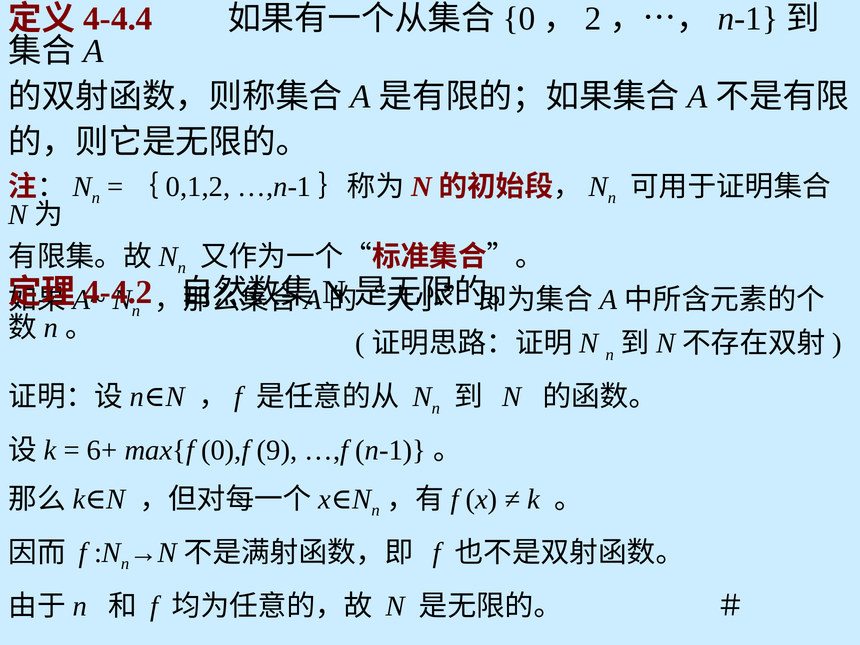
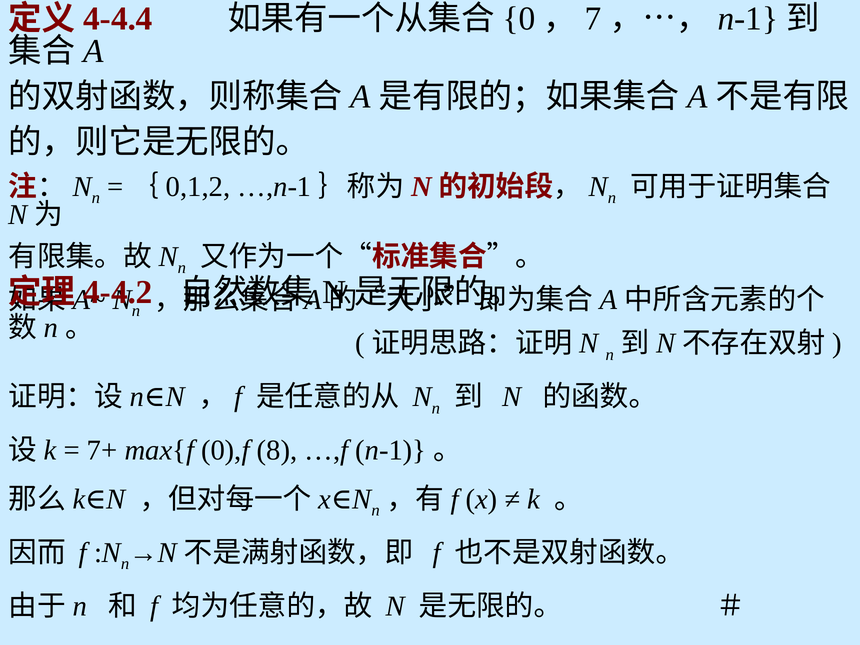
2: 2 -> 7
6+: 6+ -> 7+
9: 9 -> 8
